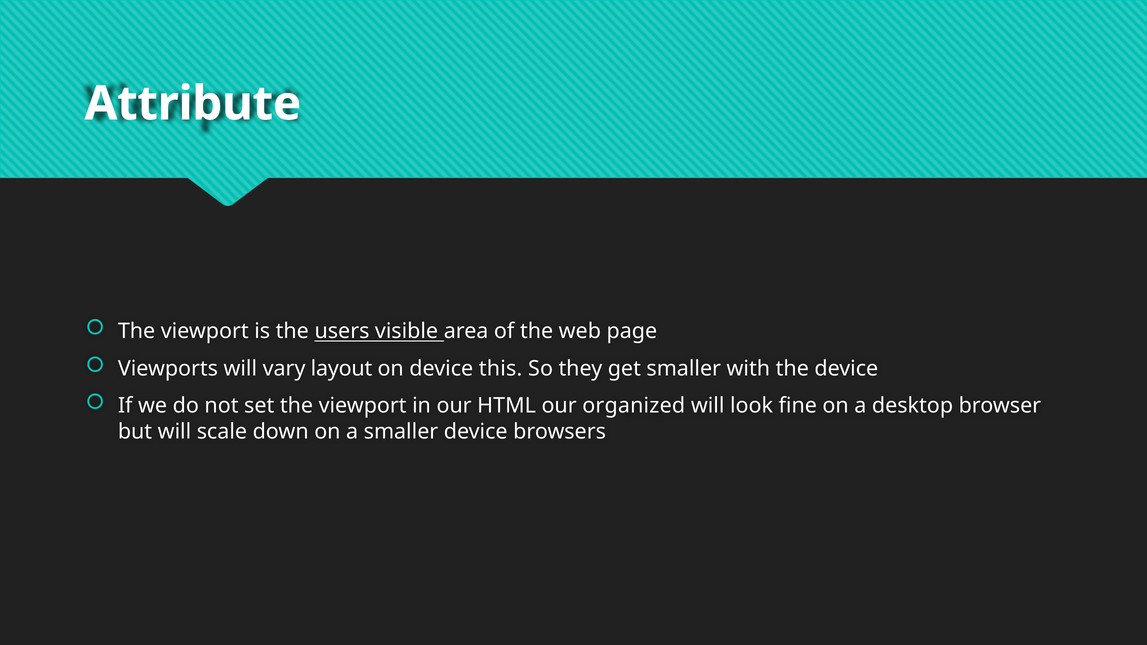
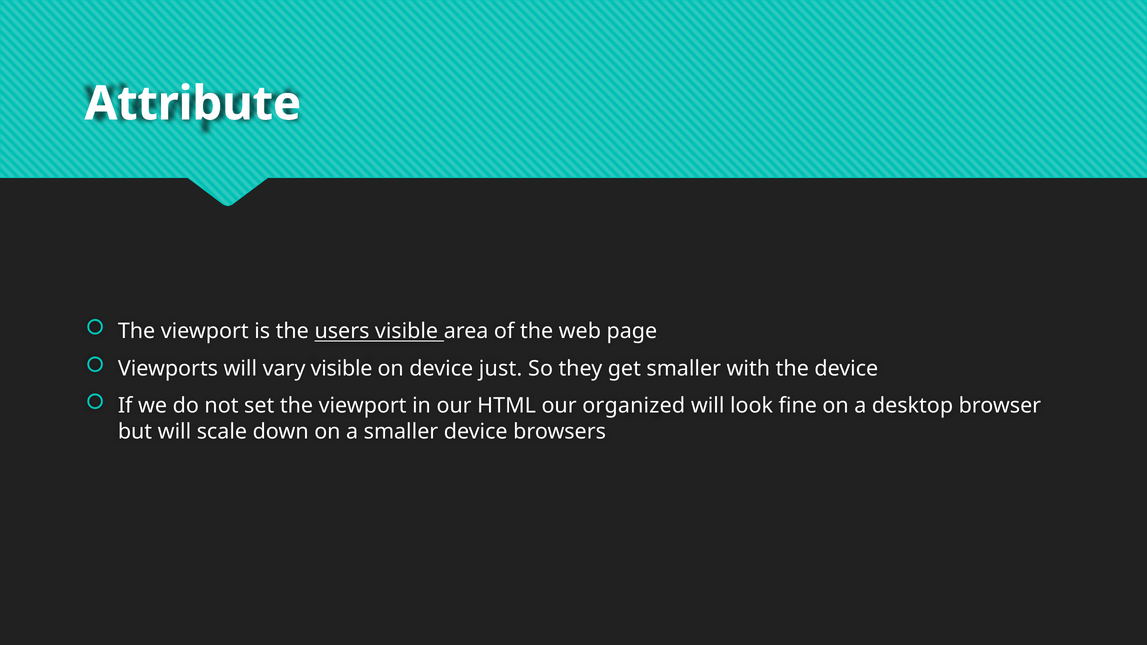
vary layout: layout -> visible
this: this -> just
